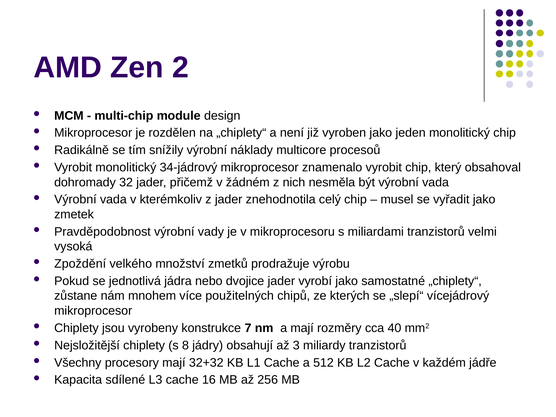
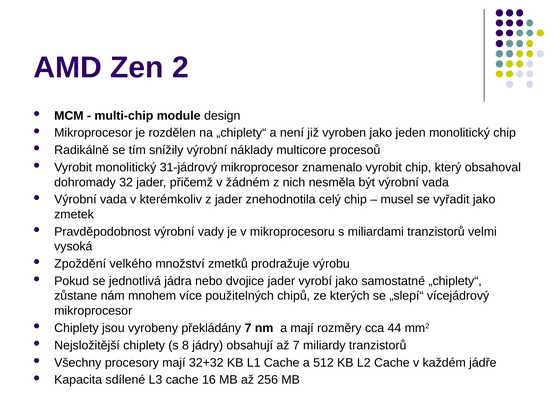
34-jádrový: 34-jádrový -> 31-jádrový
konstrukce: konstrukce -> překládány
40: 40 -> 44
až 3: 3 -> 7
